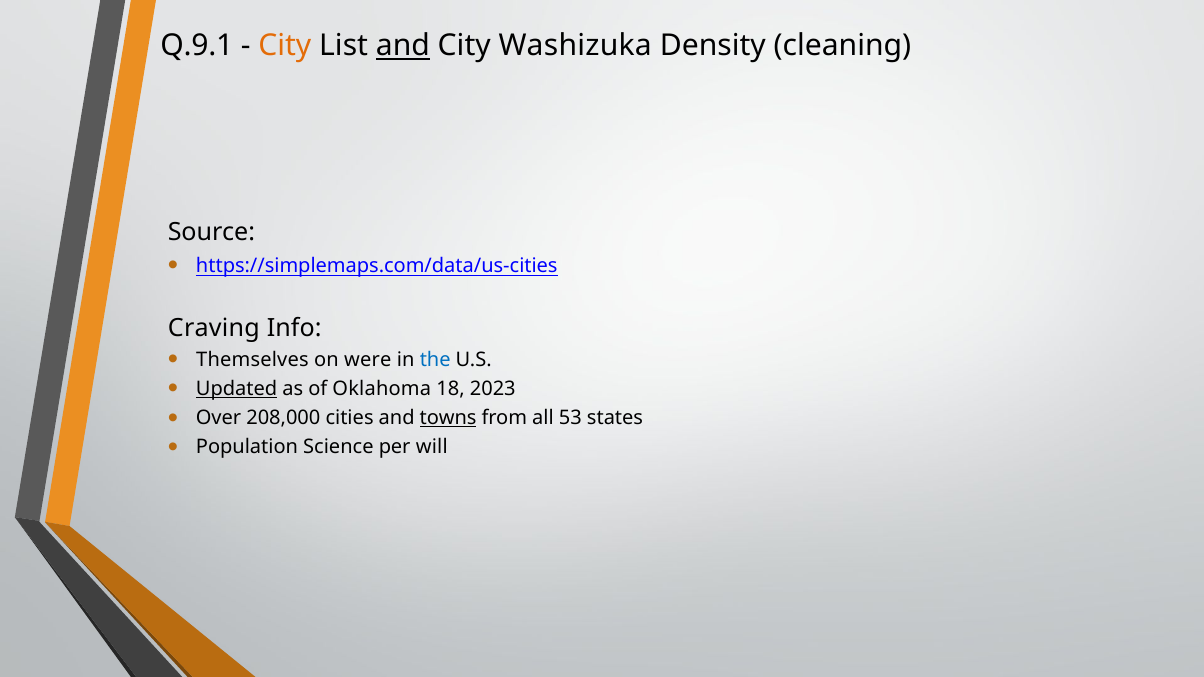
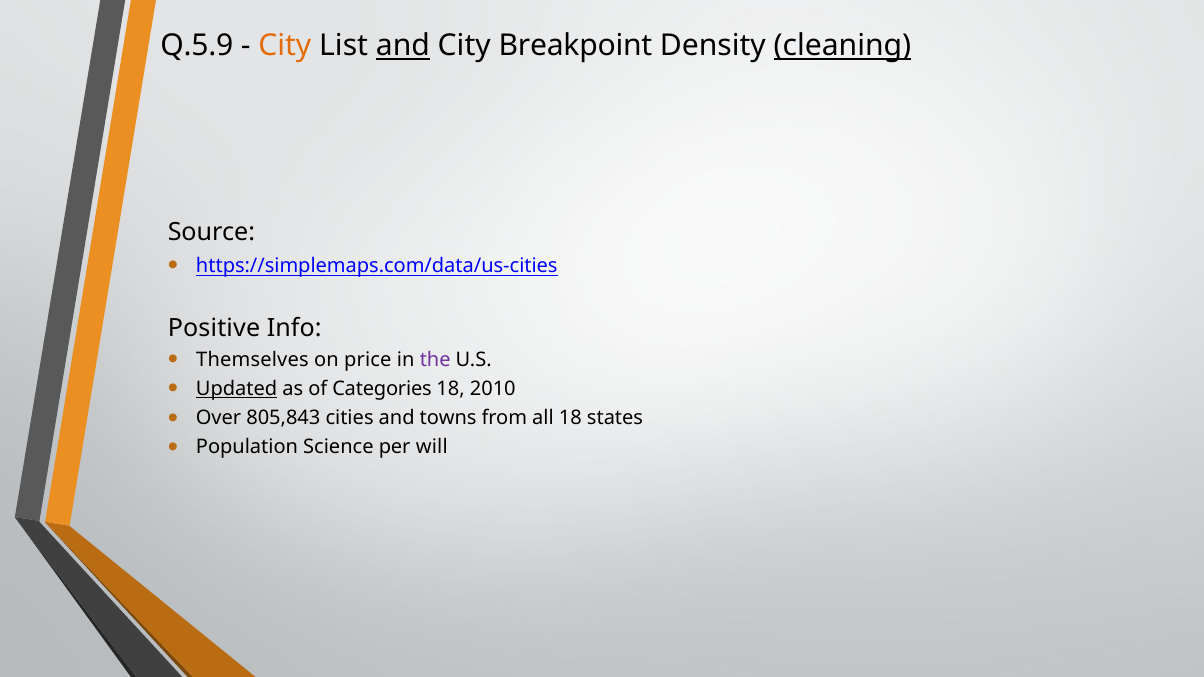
Q.9.1: Q.9.1 -> Q.5.9
Washizuka: Washizuka -> Breakpoint
cleaning underline: none -> present
Craving: Craving -> Positive
were: were -> price
the colour: blue -> purple
Oklahoma: Oklahoma -> Categories
2023: 2023 -> 2010
208,000: 208,000 -> 805,843
towns underline: present -> none
all 53: 53 -> 18
